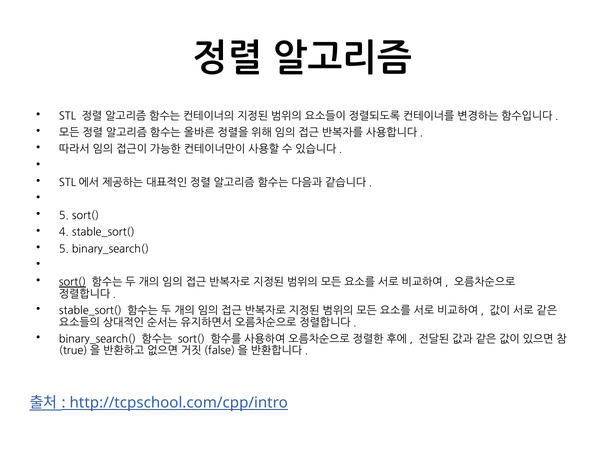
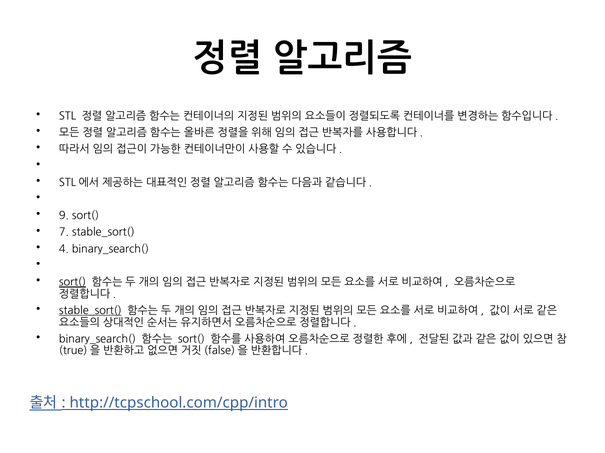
5 at (64, 216): 5 -> 9
4: 4 -> 7
5 at (64, 249): 5 -> 4
stable_sort( at (90, 311) underline: none -> present
